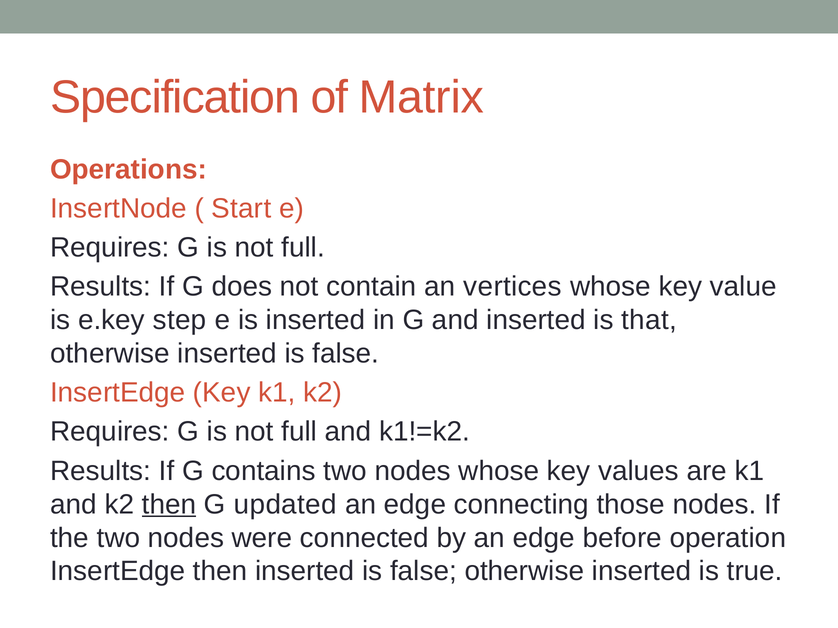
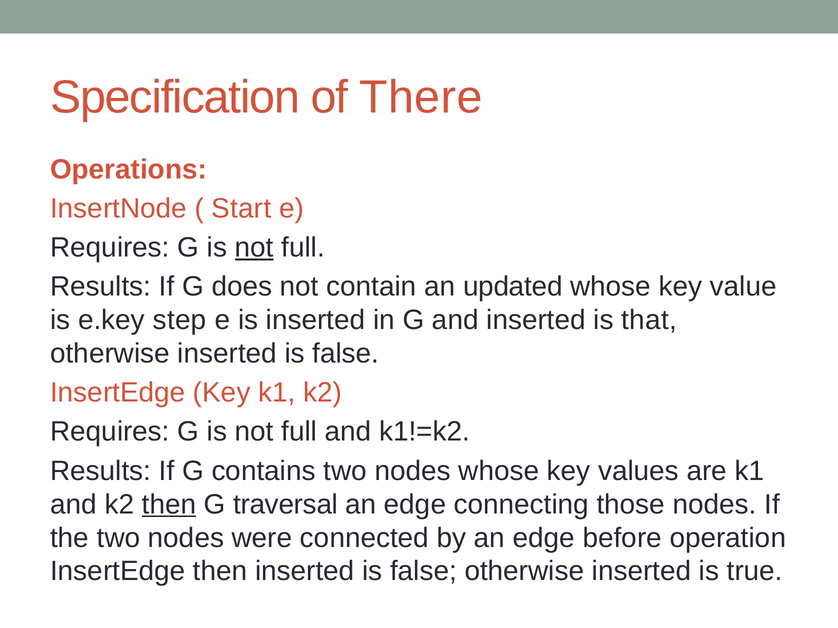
Matrix: Matrix -> There
not at (254, 248) underline: none -> present
vertices: vertices -> updated
updated: updated -> traversal
